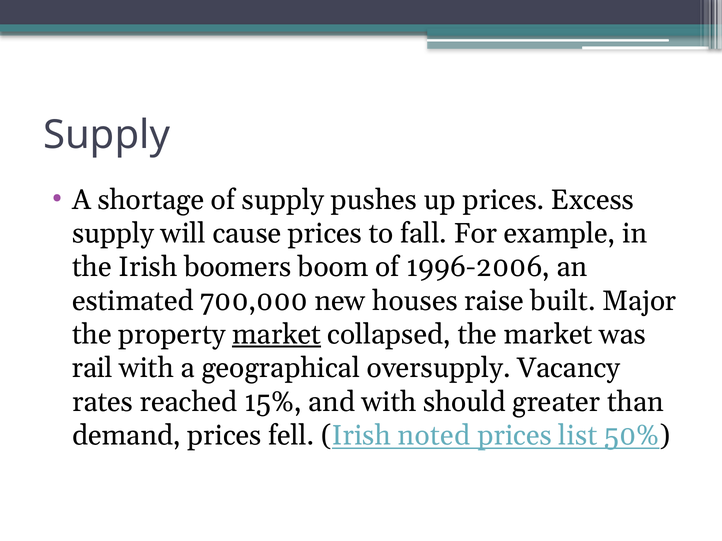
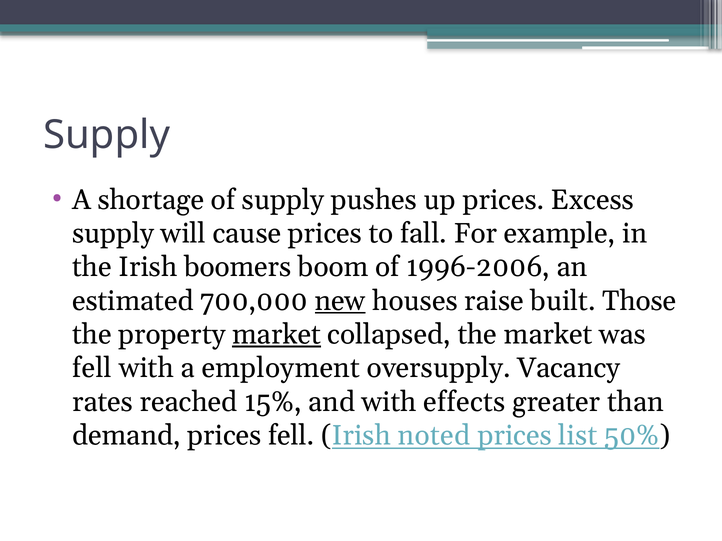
new underline: none -> present
Major: Major -> Those
rail at (92, 369): rail -> fell
geographical: geographical -> employment
should: should -> effects
